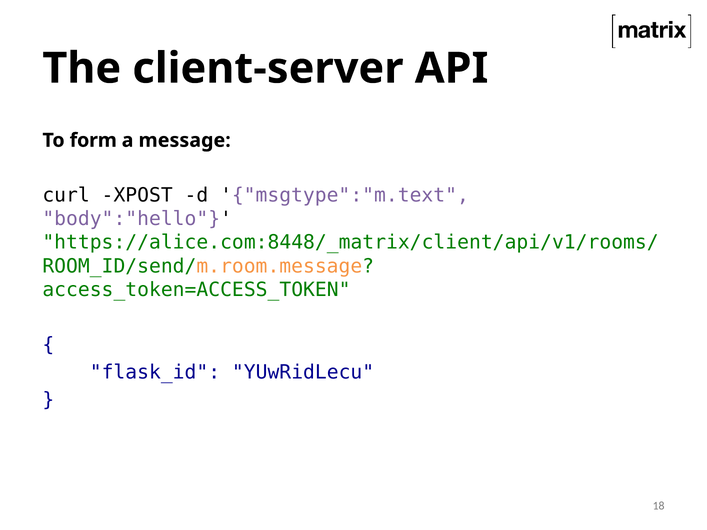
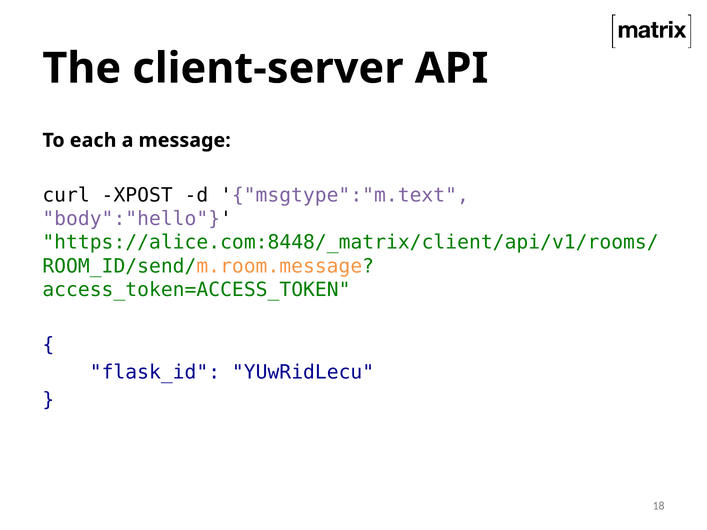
form: form -> each
